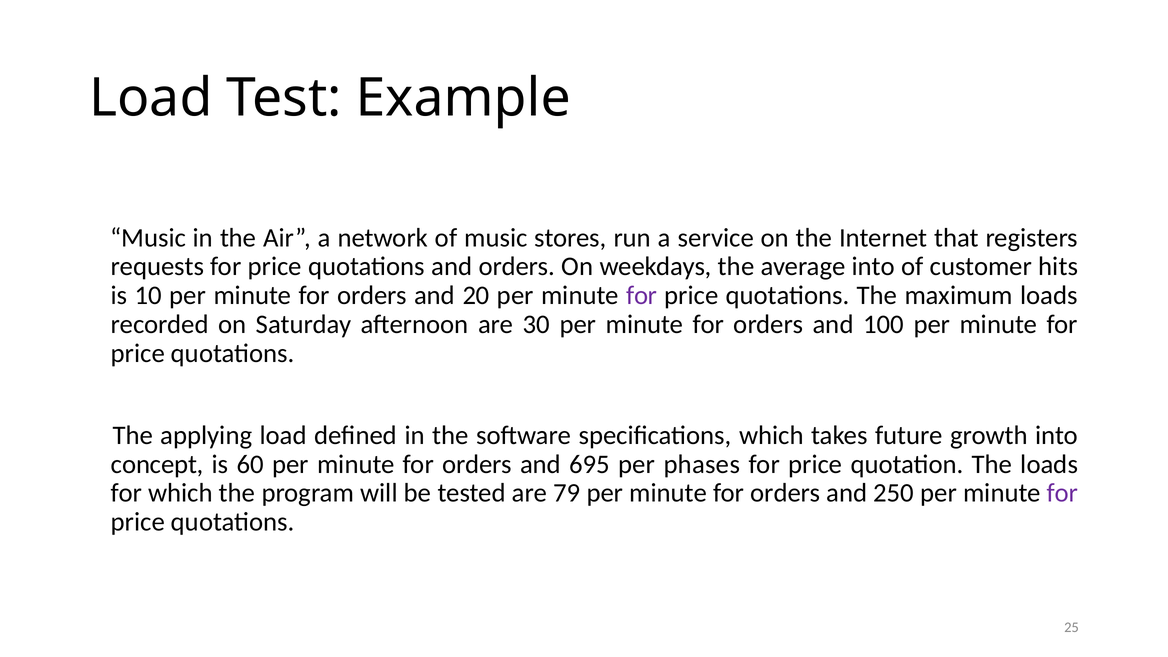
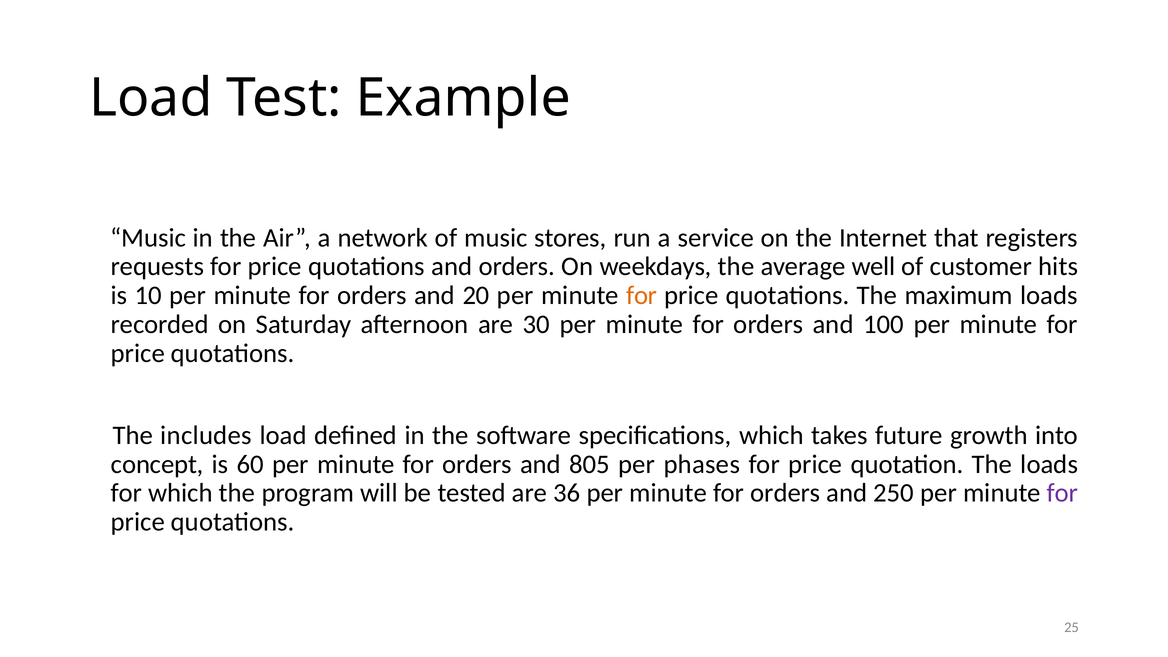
average into: into -> well
for at (642, 296) colour: purple -> orange
applying: applying -> includes
695: 695 -> 805
79: 79 -> 36
